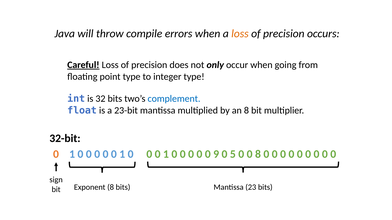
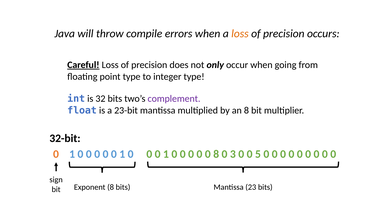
complement colour: blue -> purple
0 9: 9 -> 8
5: 5 -> 3
0 8: 8 -> 5
